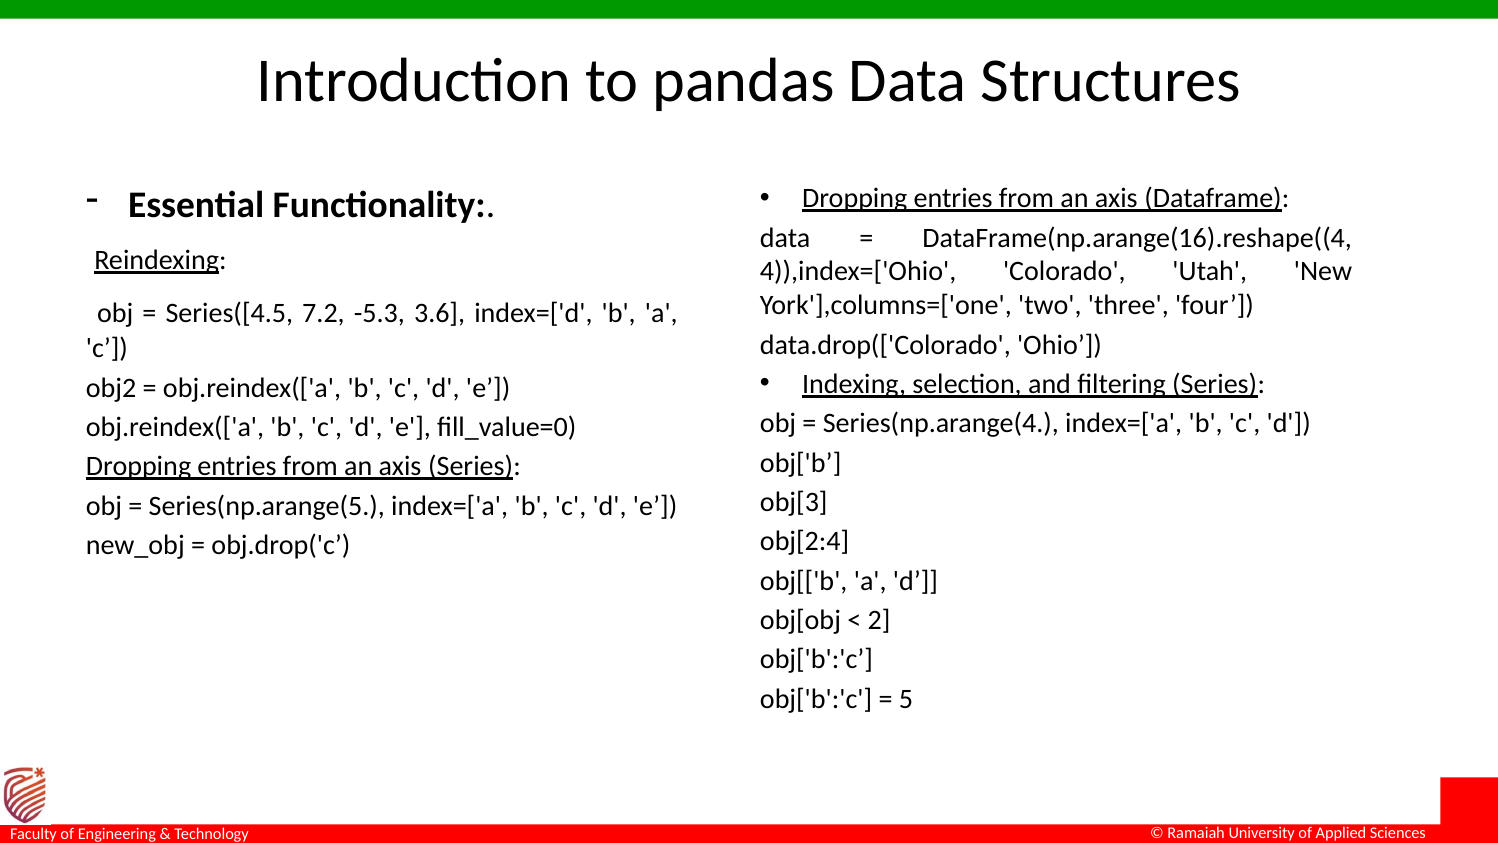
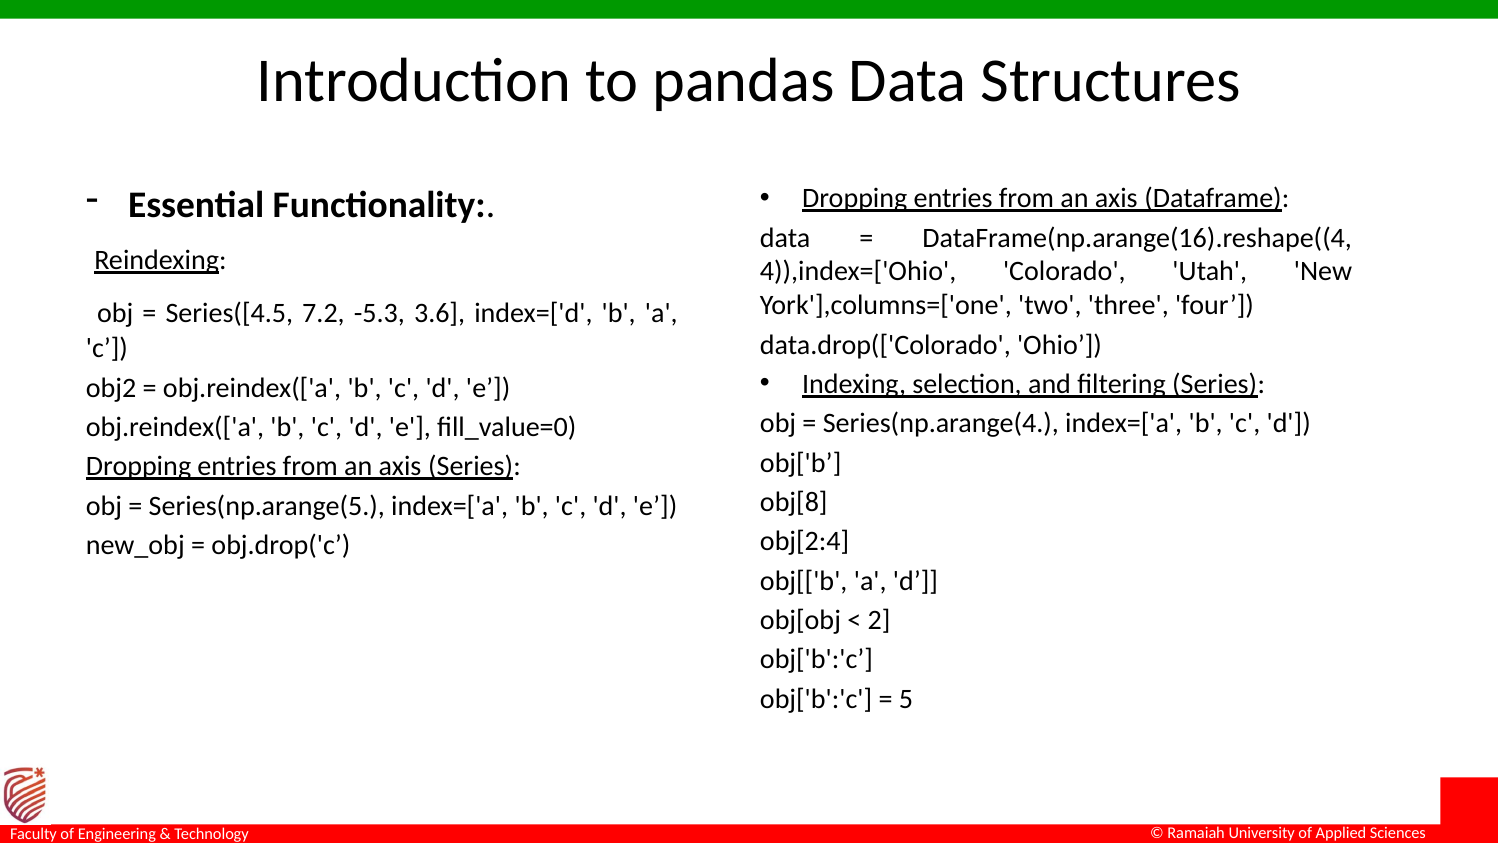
obj[3: obj[3 -> obj[8
